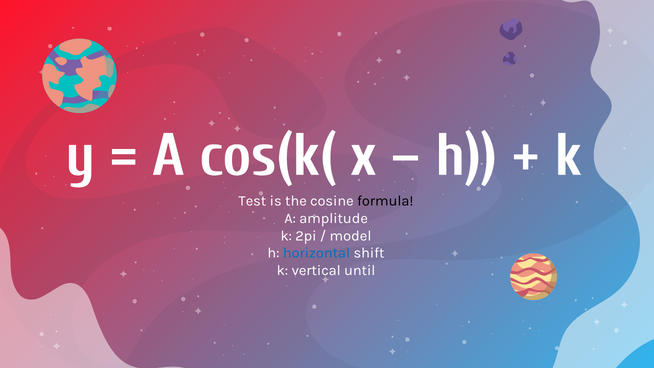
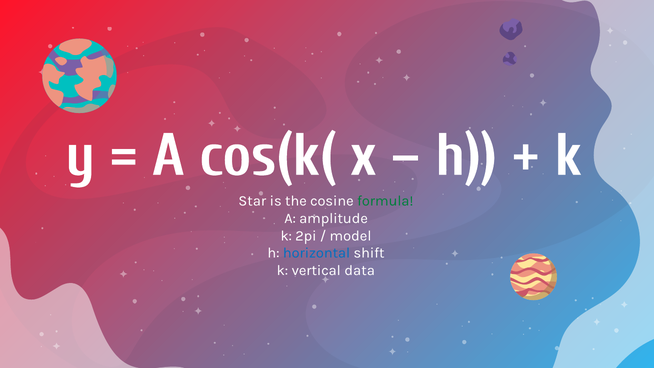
Test: Test -> Star
formula colour: black -> green
until: until -> data
